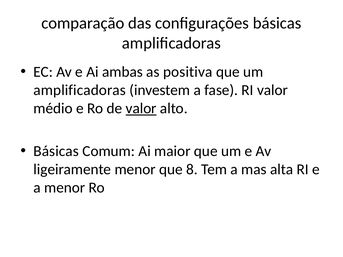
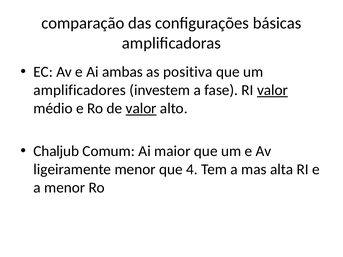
amplificadoras at (80, 90): amplificadoras -> amplificadores
valor at (272, 90) underline: none -> present
Básicas at (56, 151): Básicas -> Chaljub
8: 8 -> 4
